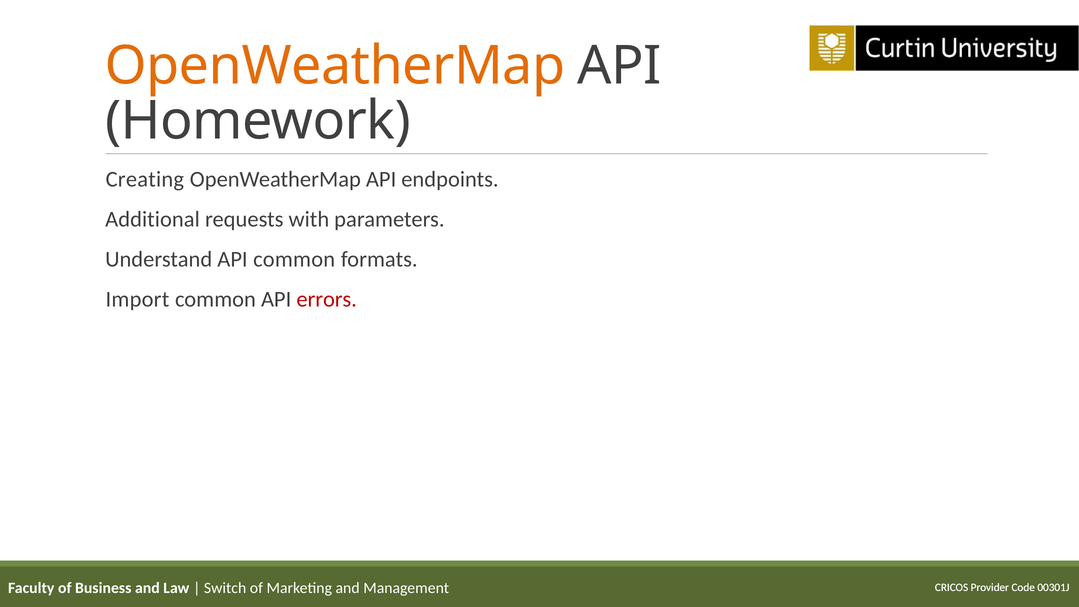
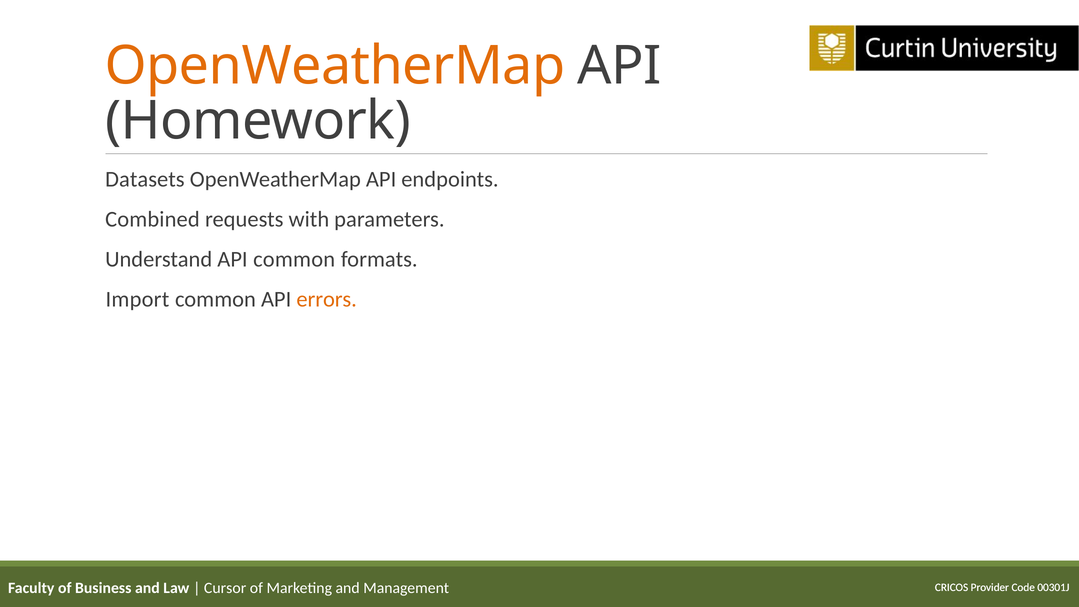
Creating: Creating -> Datasets
Additional: Additional -> Combined
errors colour: red -> orange
Switch: Switch -> Cursor
